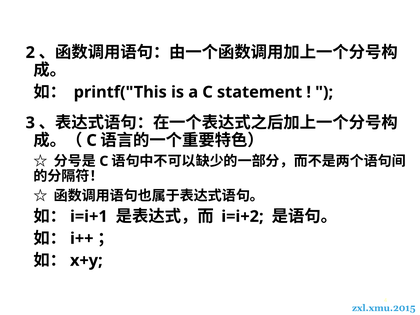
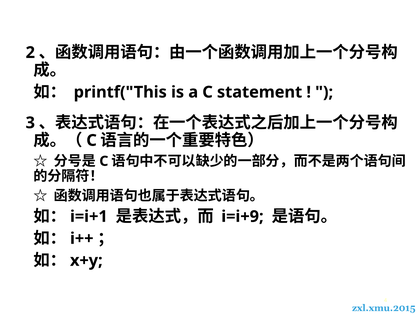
i=i+2: i=i+2 -> i=i+9
